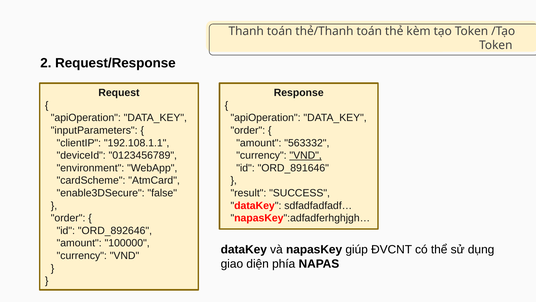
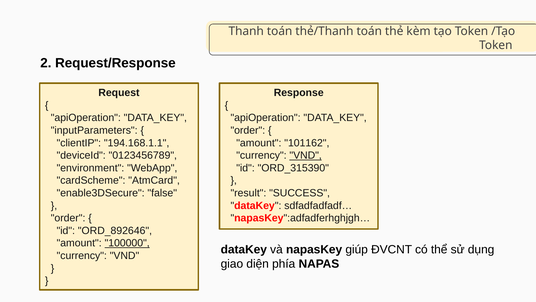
563332: 563332 -> 101162
192.108.1.1: 192.108.1.1 -> 194.168.1.1
ORD_891646: ORD_891646 -> ORD_315390
100000 underline: none -> present
